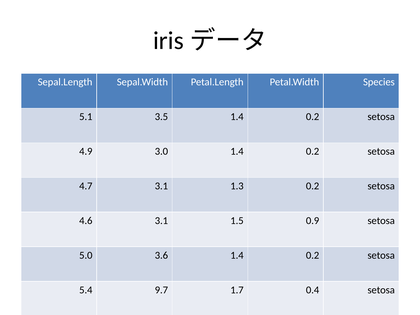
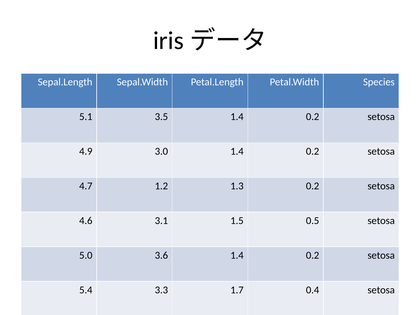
4.7 3.1: 3.1 -> 1.2
0.9: 0.9 -> 0.5
9.7: 9.7 -> 3.3
